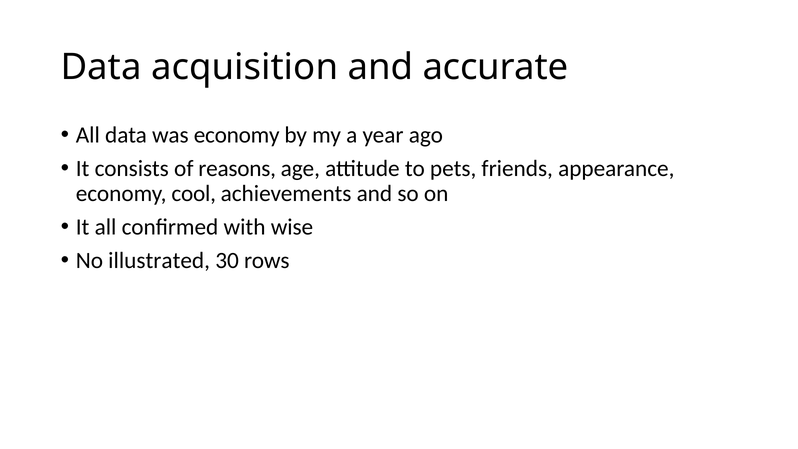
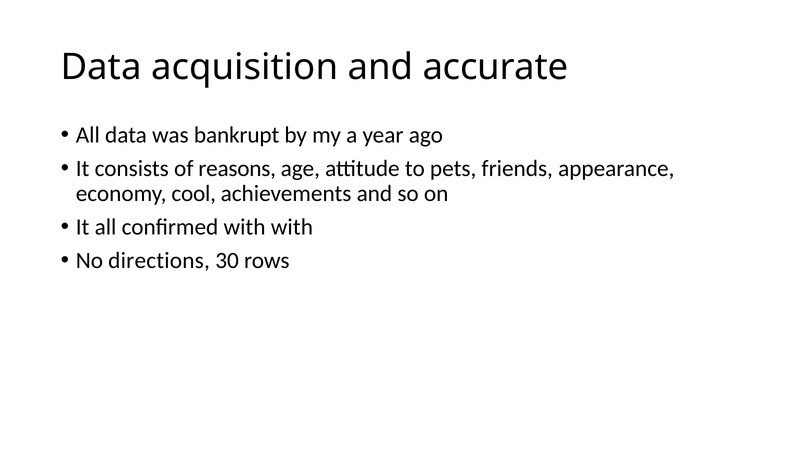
was economy: economy -> bankrupt
with wise: wise -> with
illustrated: illustrated -> directions
